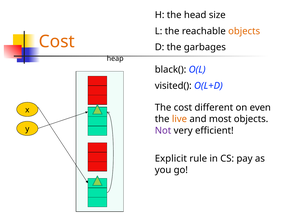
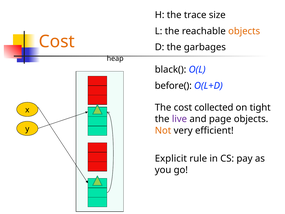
head: head -> trace
visited(: visited( -> before(
different: different -> collected
even: even -> tight
live colour: orange -> purple
most: most -> page
Not colour: purple -> orange
